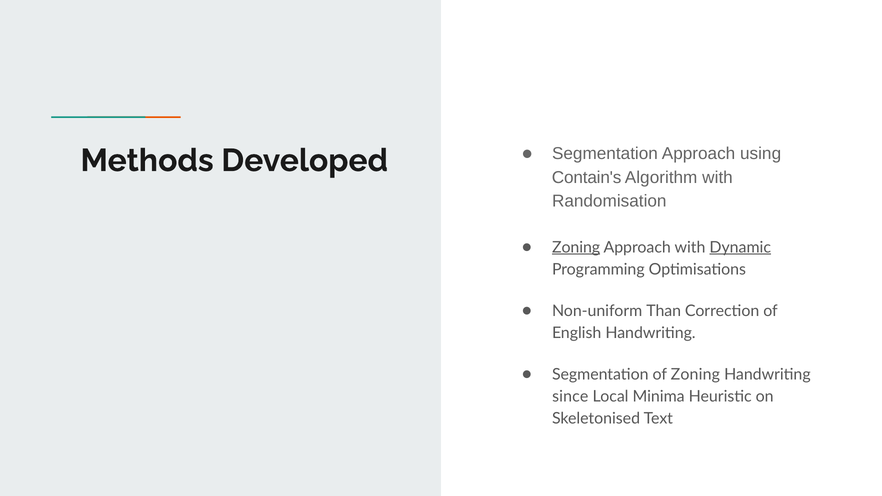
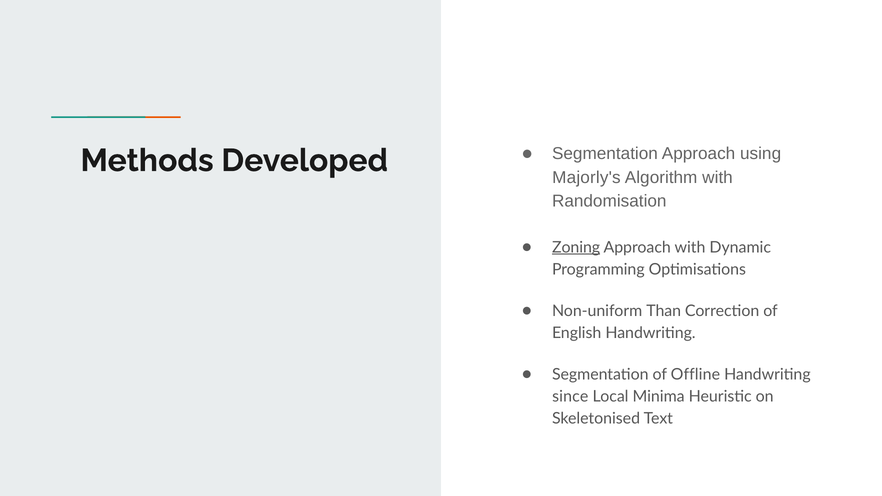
Contain's: Contain's -> Majorly's
Dynamic underline: present -> none
of Zoning: Zoning -> Offline
